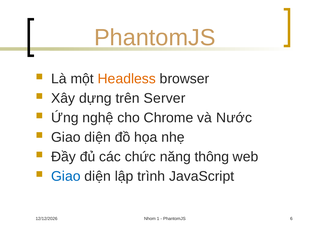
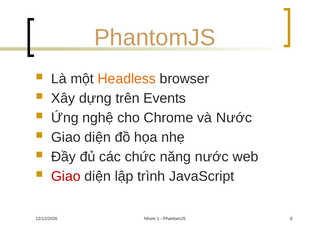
Server: Server -> Events
năng thông: thông -> nước
Giao at (66, 177) colour: blue -> red
